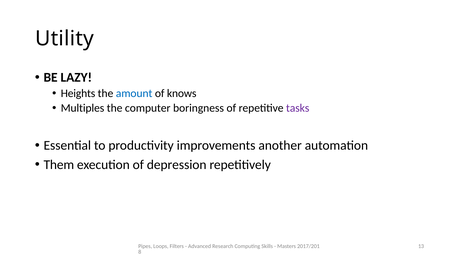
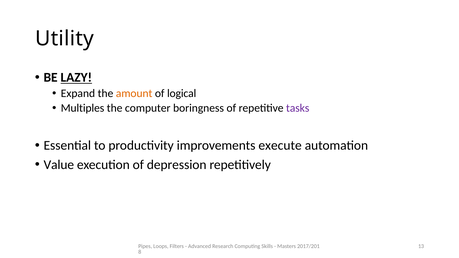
LAZY underline: none -> present
Heights: Heights -> Expand
amount colour: blue -> orange
knows: knows -> logical
another: another -> execute
Them: Them -> Value
